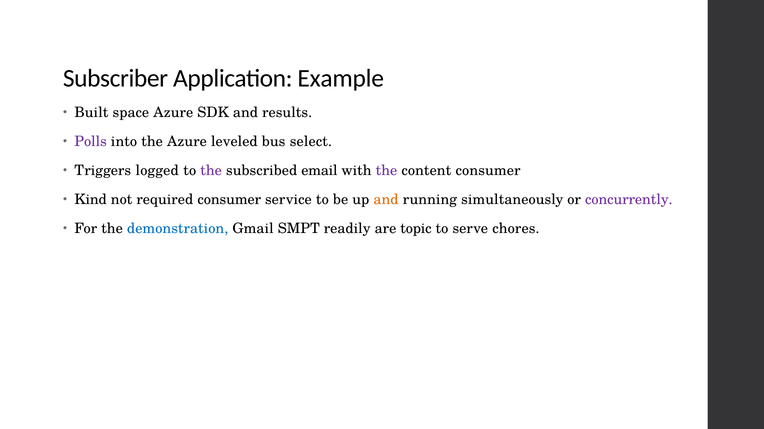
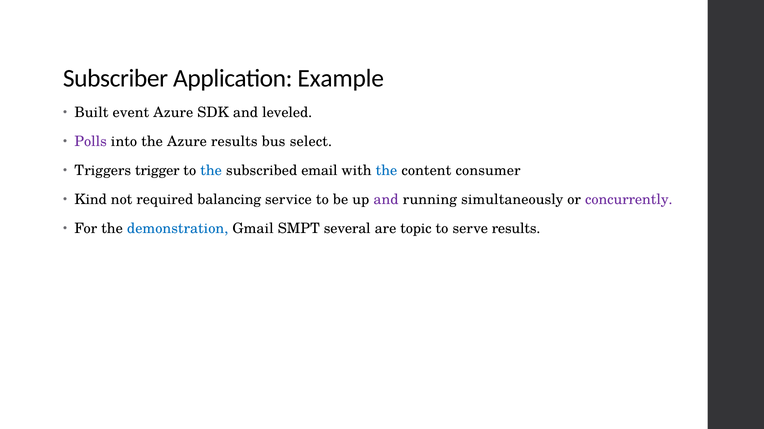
space: space -> event
results: results -> leveled
Azure leveled: leveled -> results
logged: logged -> trigger
the at (211, 171) colour: purple -> blue
the at (386, 171) colour: purple -> blue
required consumer: consumer -> balancing
and at (386, 200) colour: orange -> purple
readily: readily -> several
serve chores: chores -> results
